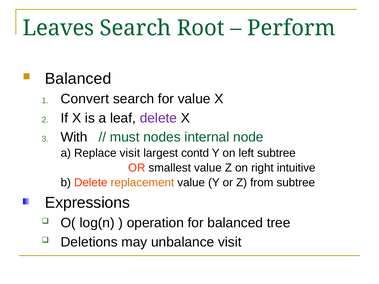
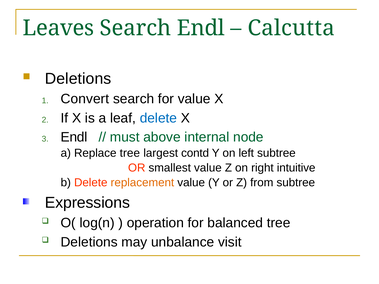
Search Root: Root -> Endl
Perform: Perform -> Calcutta
Balanced at (78, 79): Balanced -> Deletions
delete at (158, 118) colour: purple -> blue
With at (74, 137): With -> Endl
nodes: nodes -> above
Replace visit: visit -> tree
